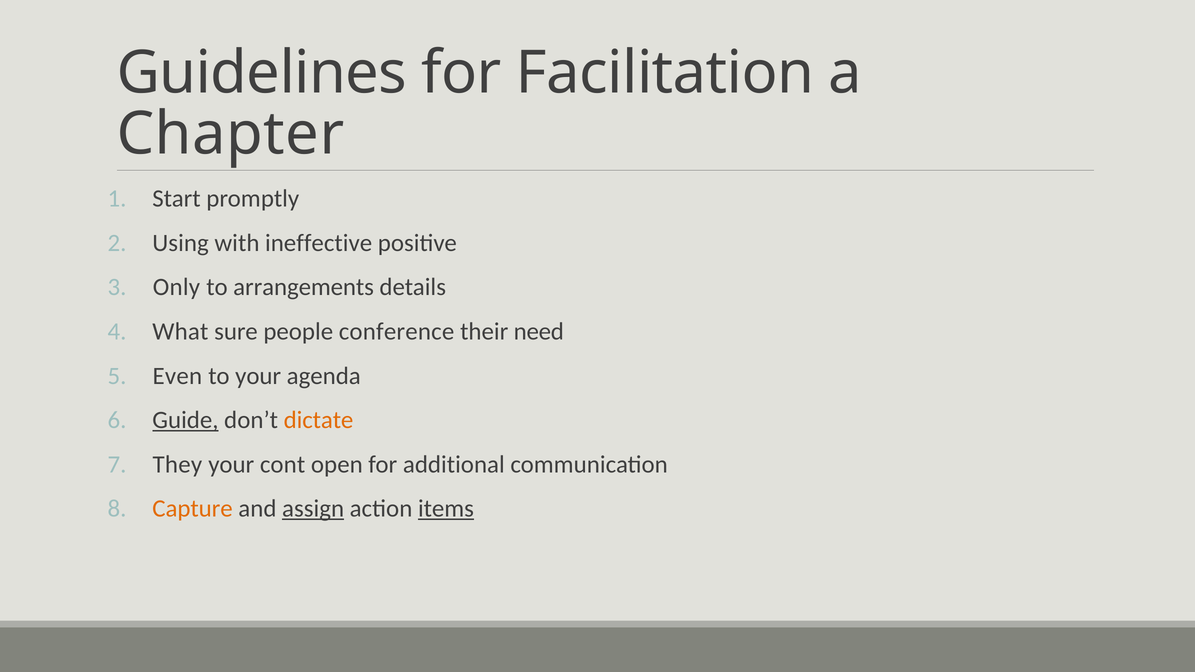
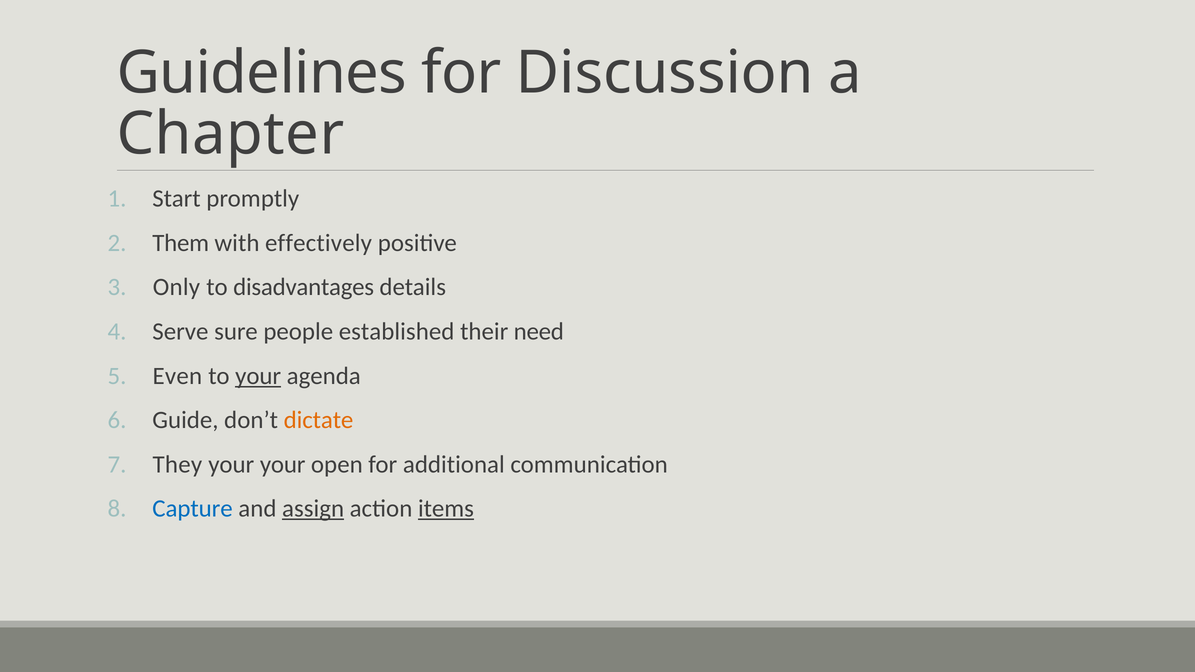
Facilitation: Facilitation -> Discussion
Using: Using -> Them
ineffective: ineffective -> effectively
arrangements: arrangements -> disadvantages
What: What -> Serve
conference: conference -> established
your at (258, 376) underline: none -> present
Guide underline: present -> none
your cont: cont -> your
Capture colour: orange -> blue
